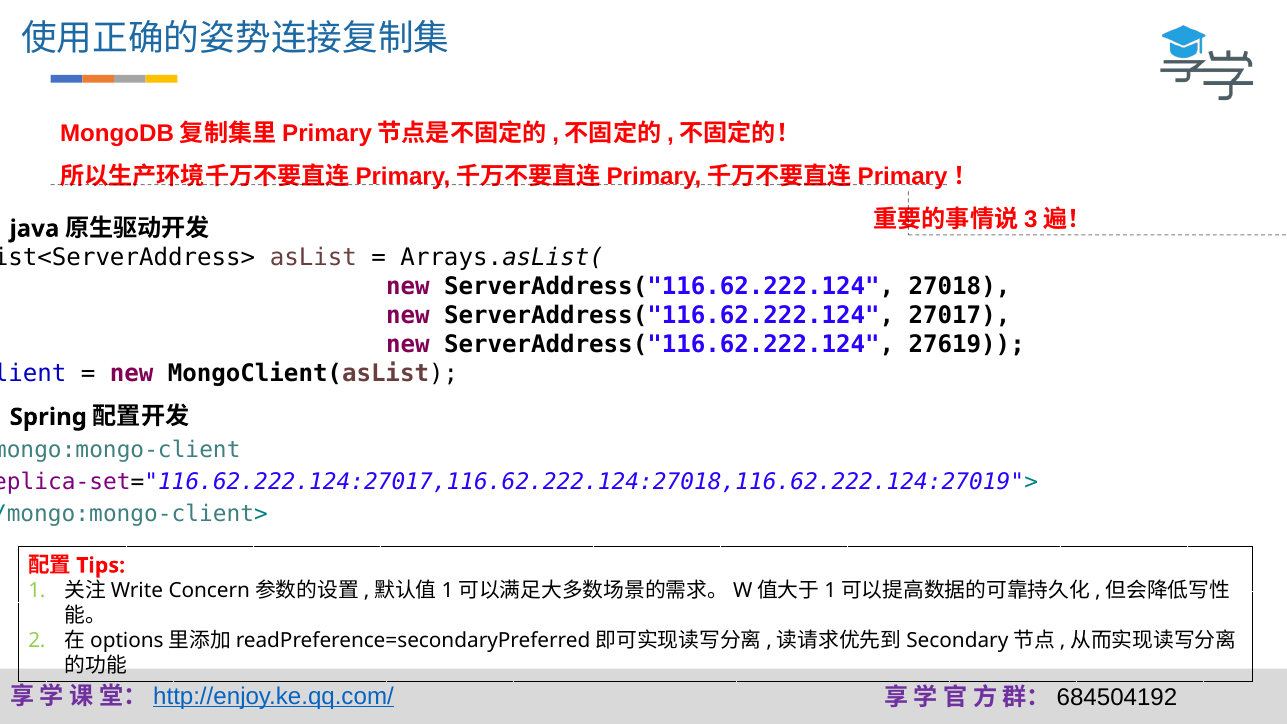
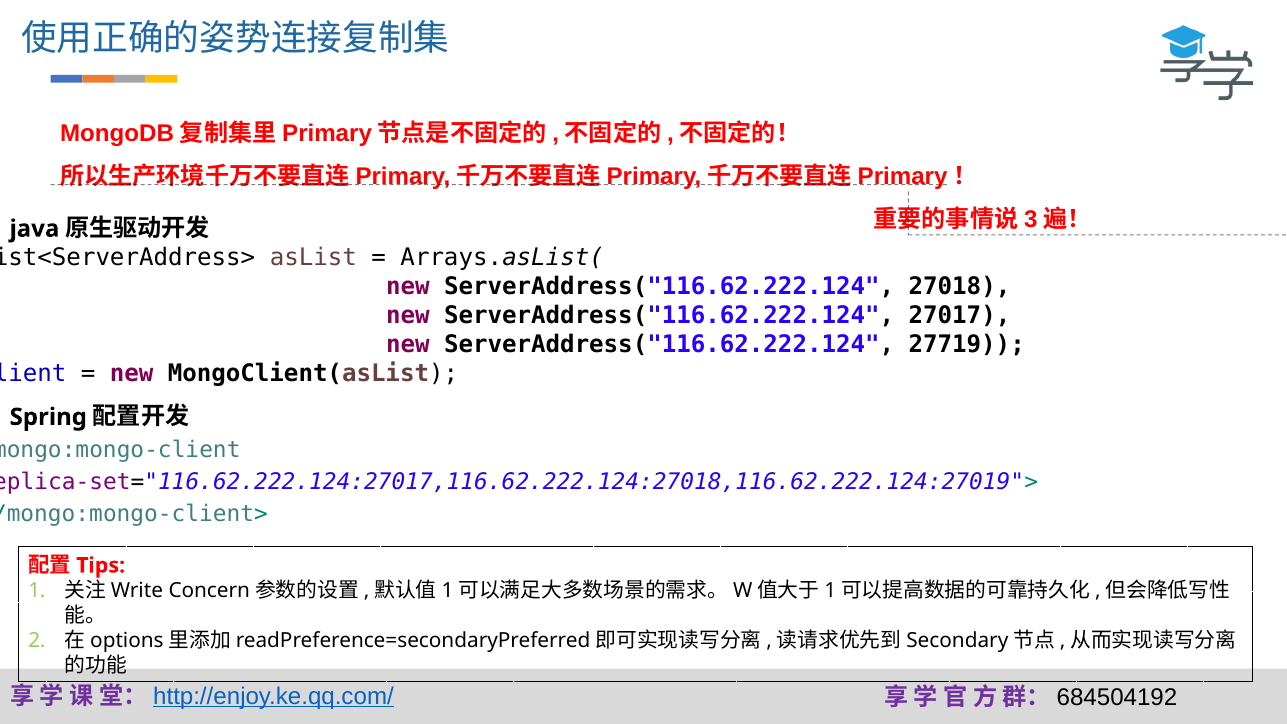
27619: 27619 -> 27719
